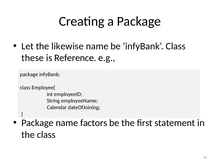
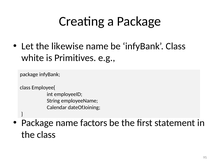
these: these -> white
Reference: Reference -> Primitives
